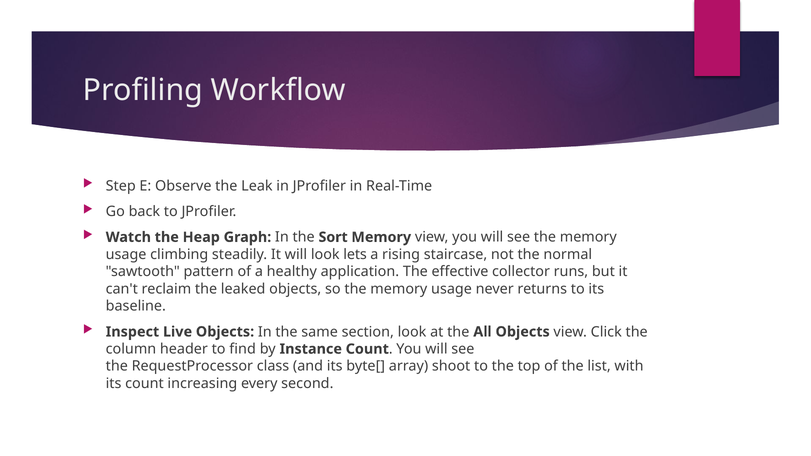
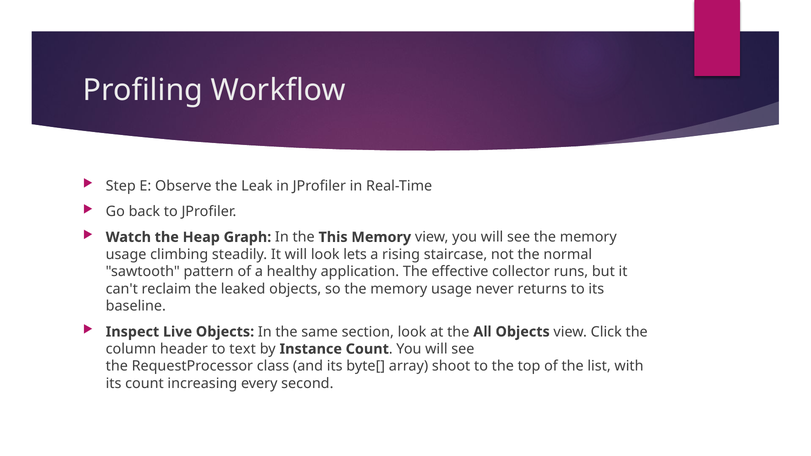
Sort: Sort -> This
find: find -> text
